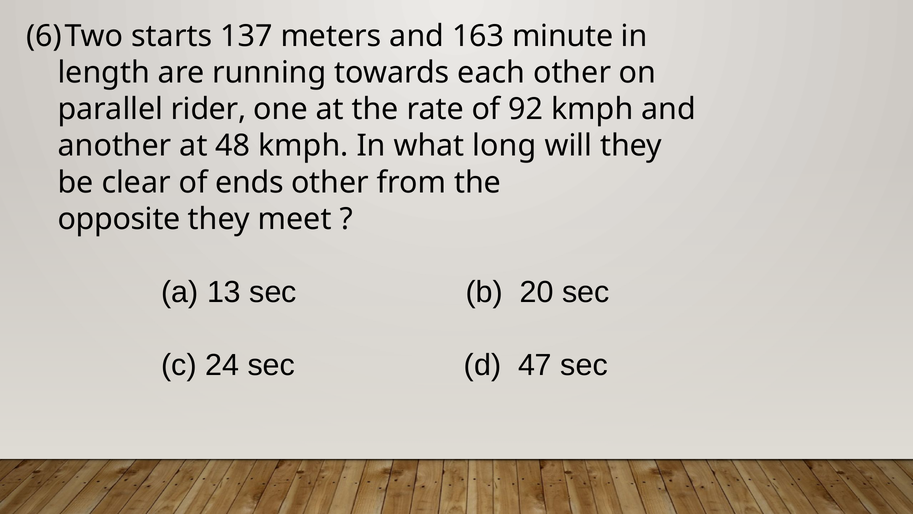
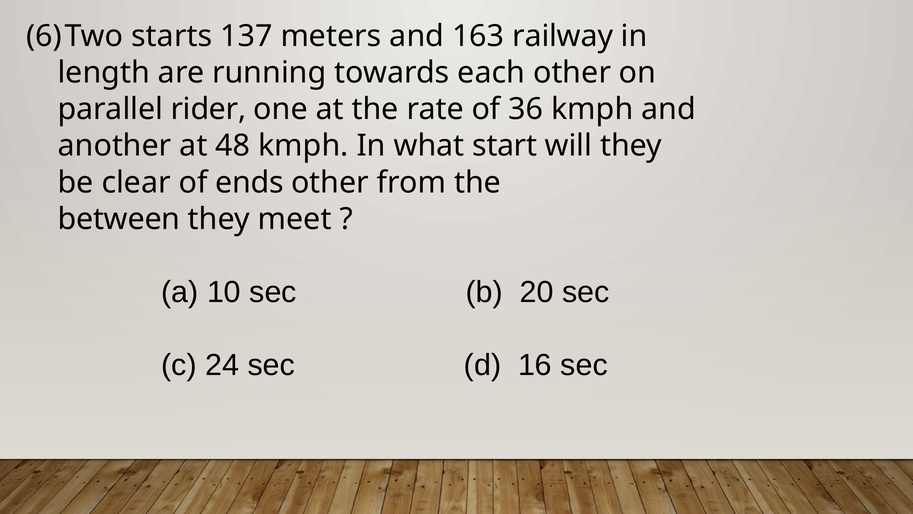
minute: minute -> railway
92: 92 -> 36
long: long -> start
opposite: opposite -> between
13: 13 -> 10
47: 47 -> 16
